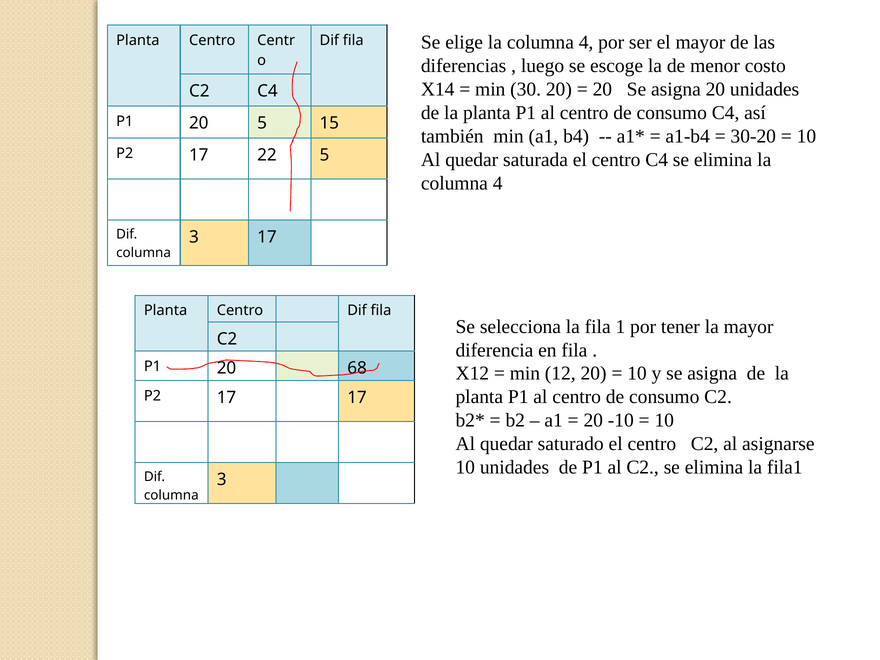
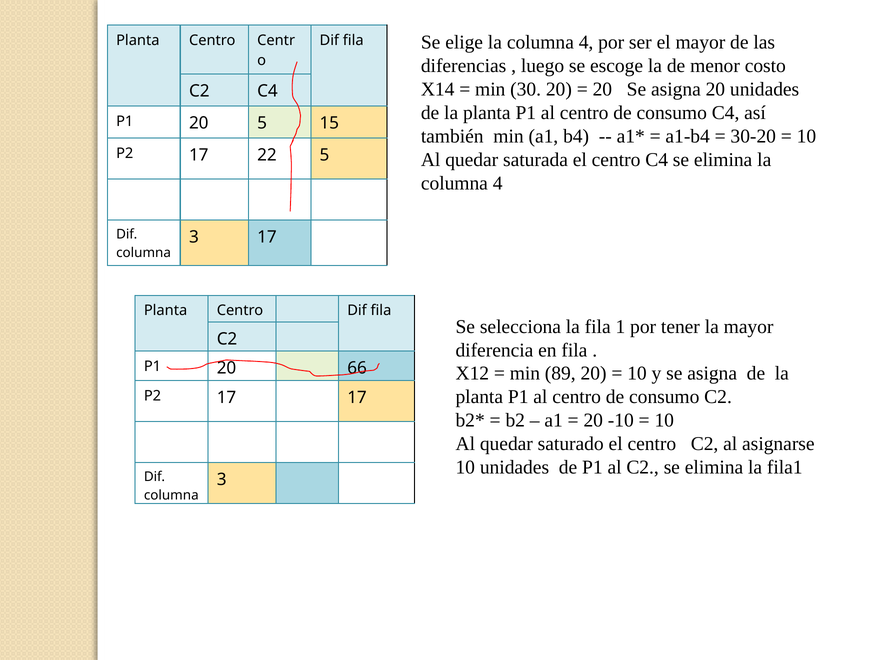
68: 68 -> 66
12: 12 -> 89
